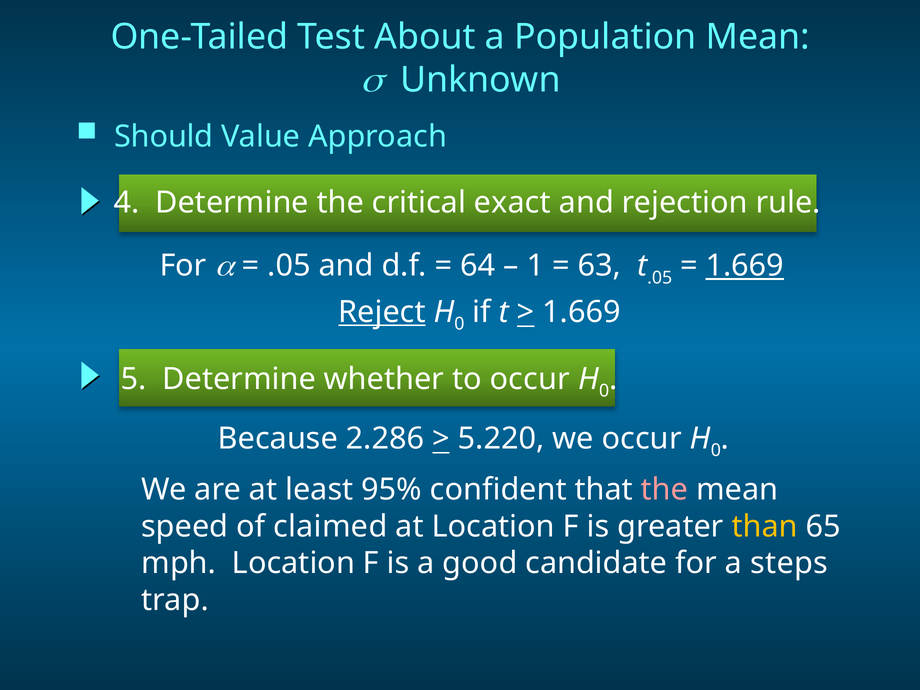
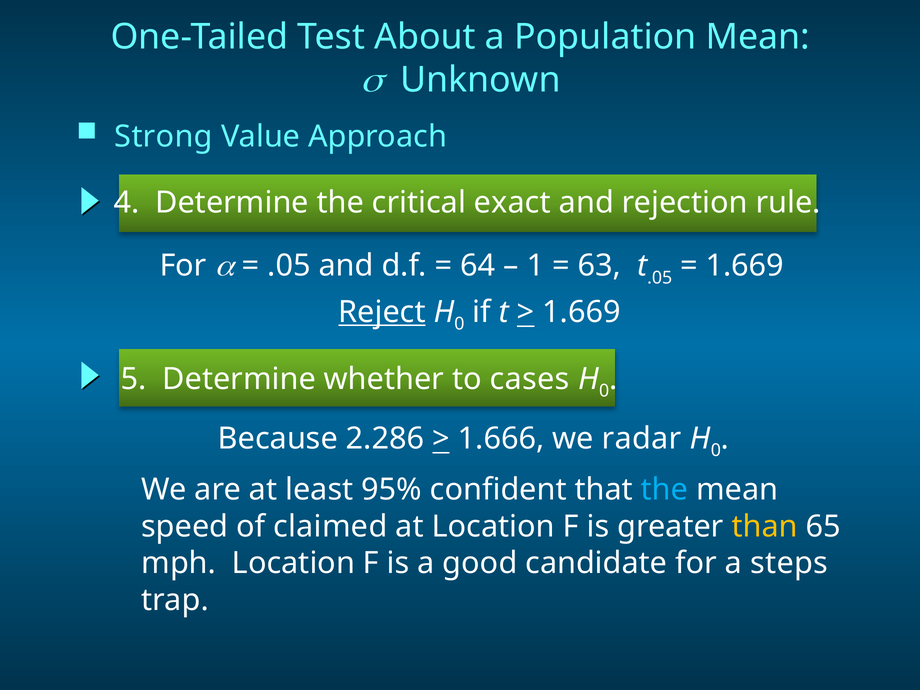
Should: Should -> Strong
1.669 at (745, 266) underline: present -> none
to occur: occur -> cases
5.220: 5.220 -> 1.666
we occur: occur -> radar
the at (664, 490) colour: pink -> light blue
